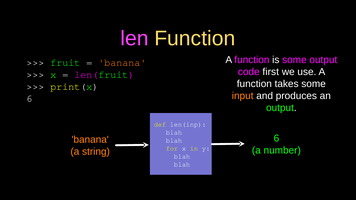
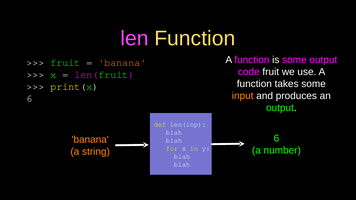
code first: first -> fruit
